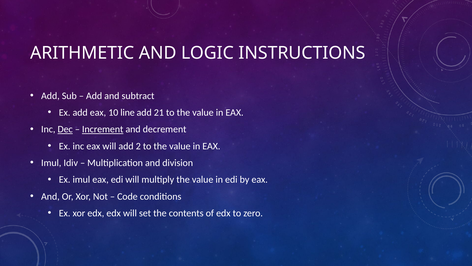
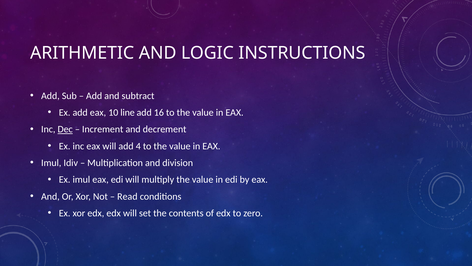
21: 21 -> 16
Increment underline: present -> none
2: 2 -> 4
Code: Code -> Read
